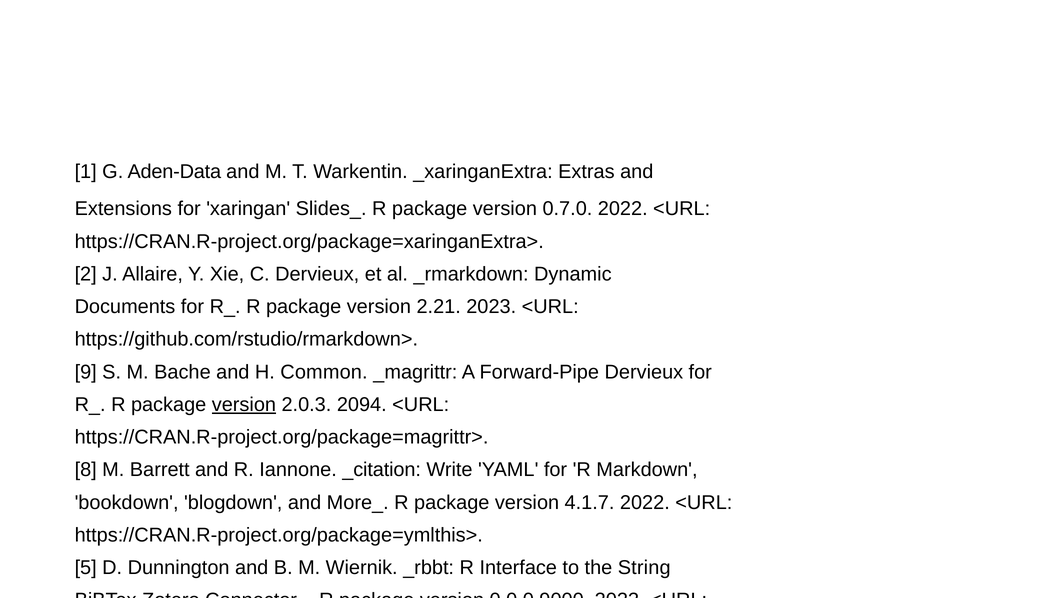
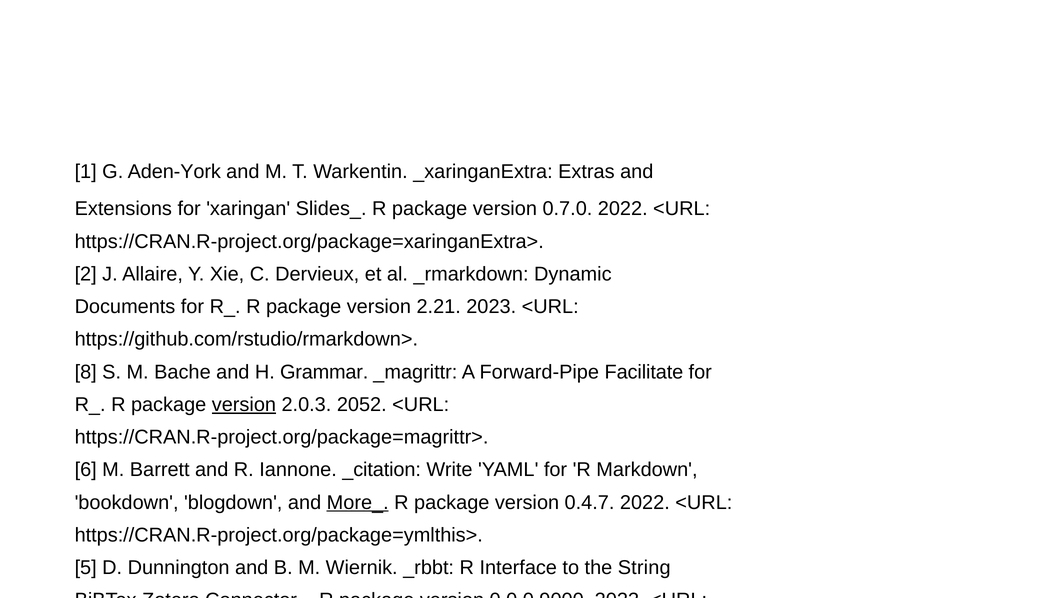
Aden-Data: Aden-Data -> Aden-York
9 at (86, 372): 9 -> 8
H Common: Common -> Grammar
Forward-Pipe Dervieux: Dervieux -> Facilitate
2094: 2094 -> 2052
8 at (86, 470): 8 -> 6
More_ underline: none -> present
4.1.7: 4.1.7 -> 0.4.7
